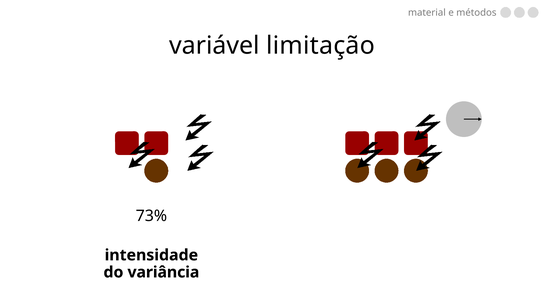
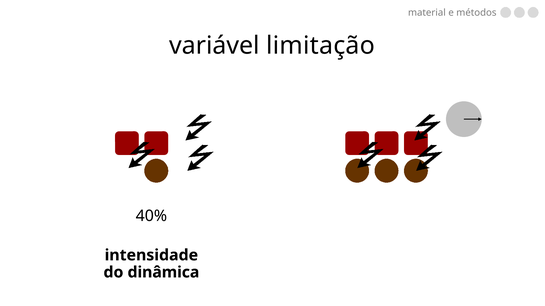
73%: 73% -> 40%
variância: variância -> dinâmica
